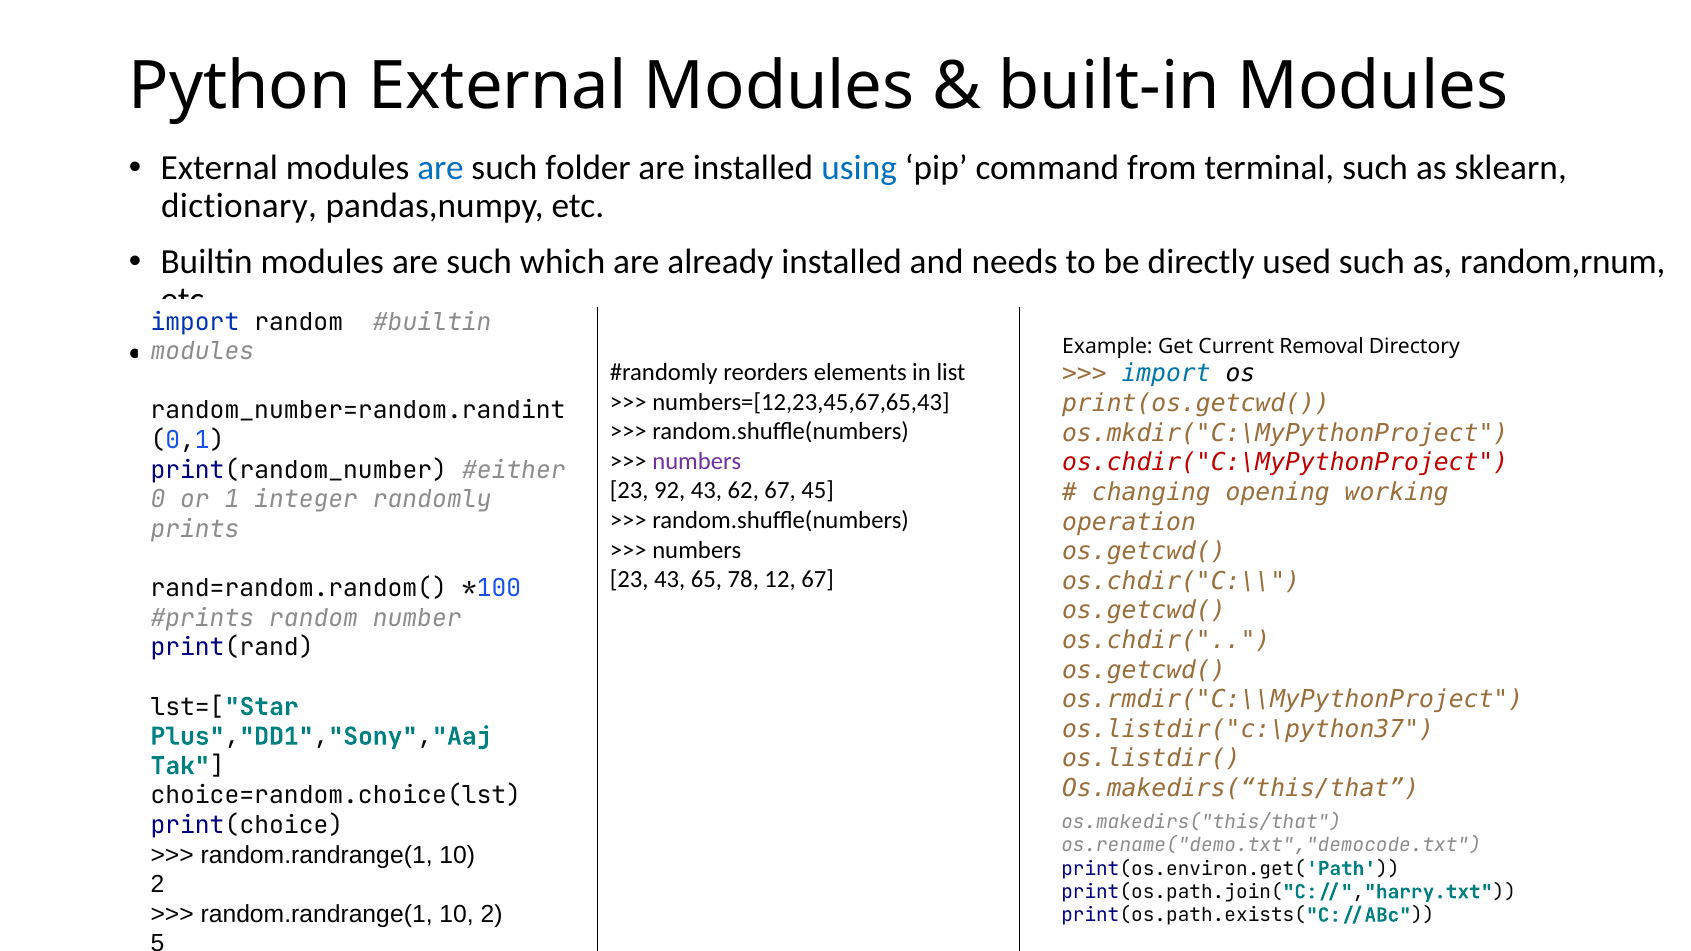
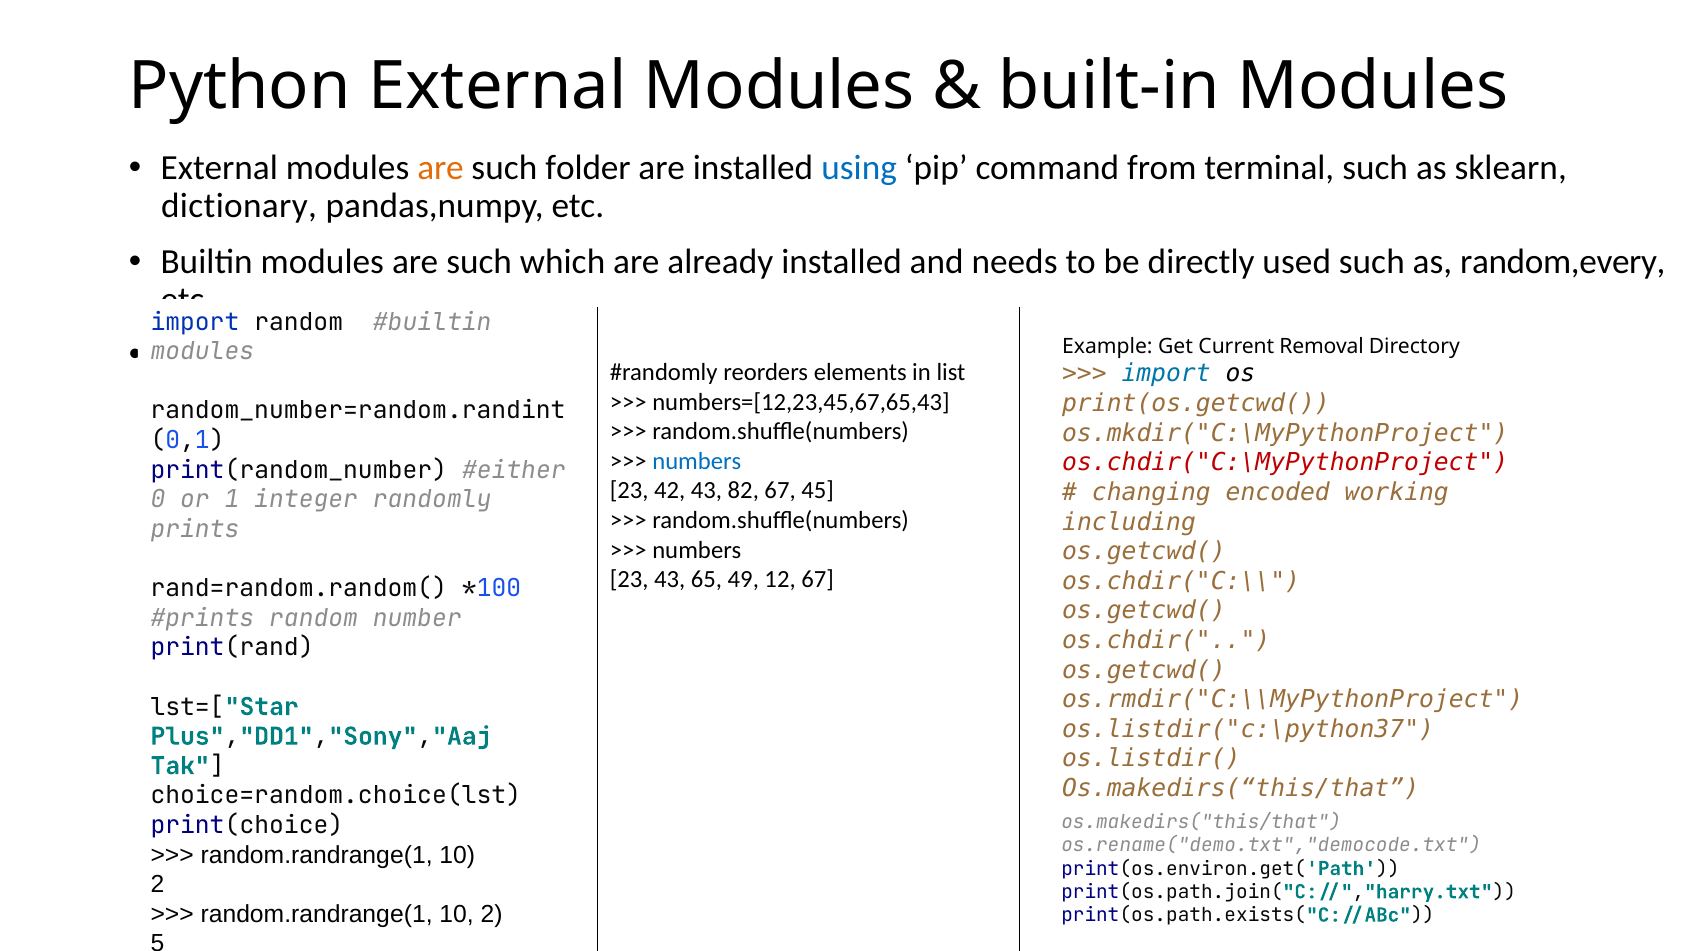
are at (441, 168) colour: blue -> orange
random,rnum: random,rnum -> random,every
numbers at (697, 461) colour: purple -> blue
92: 92 -> 42
62: 62 -> 82
opening: opening -> encoded
operation: operation -> including
78: 78 -> 49
